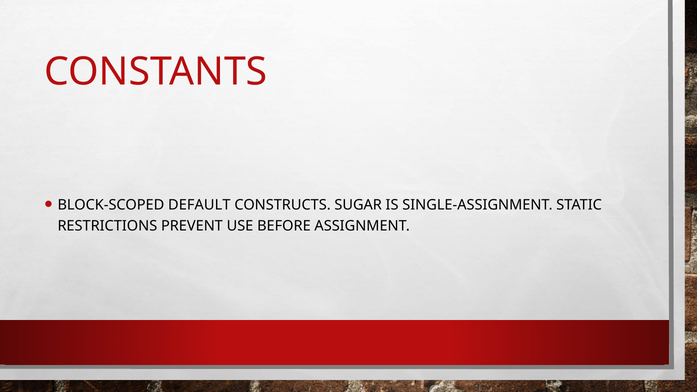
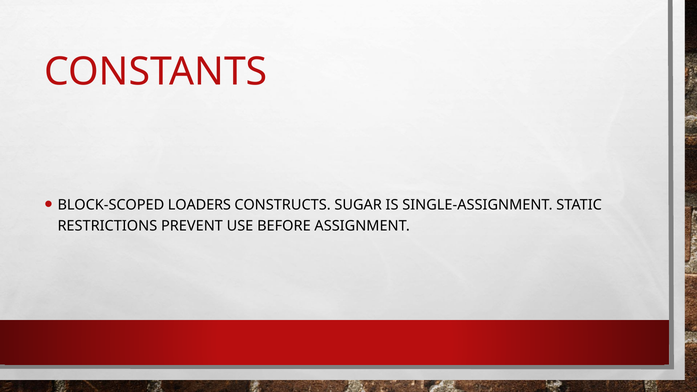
DEFAULT: DEFAULT -> LOADERS
